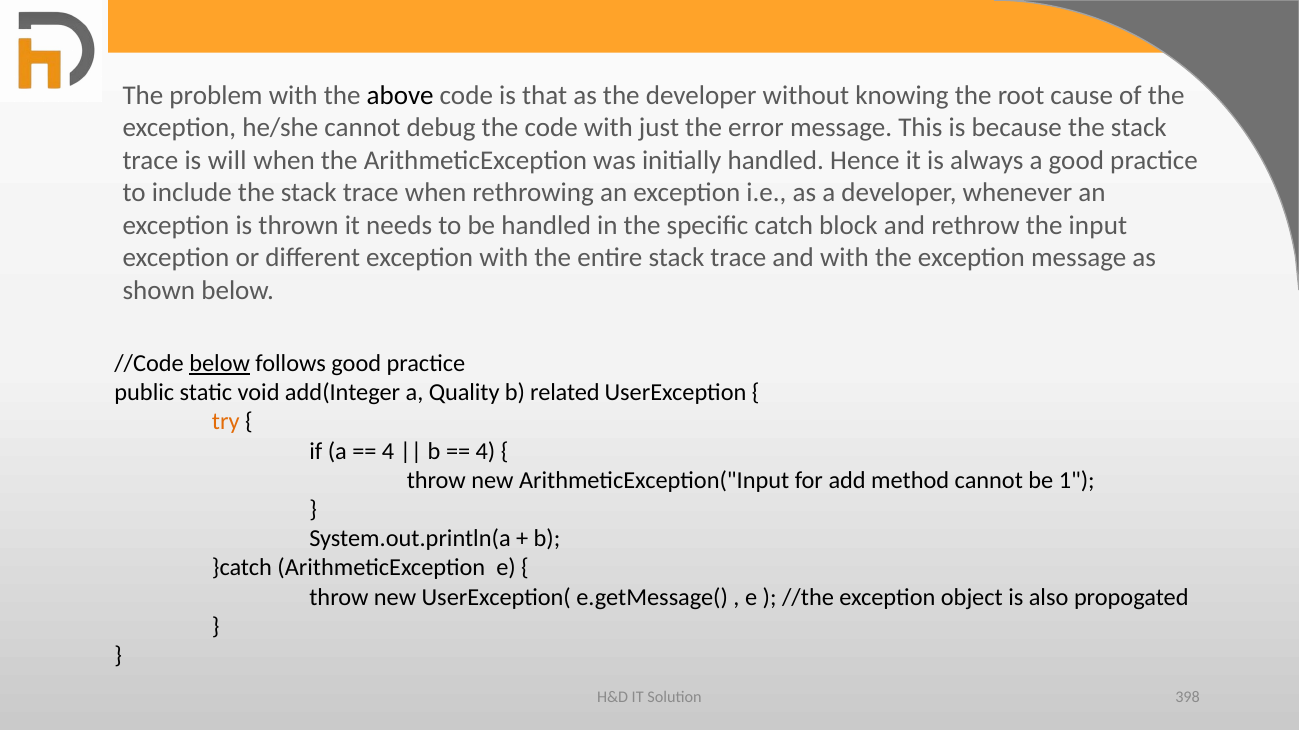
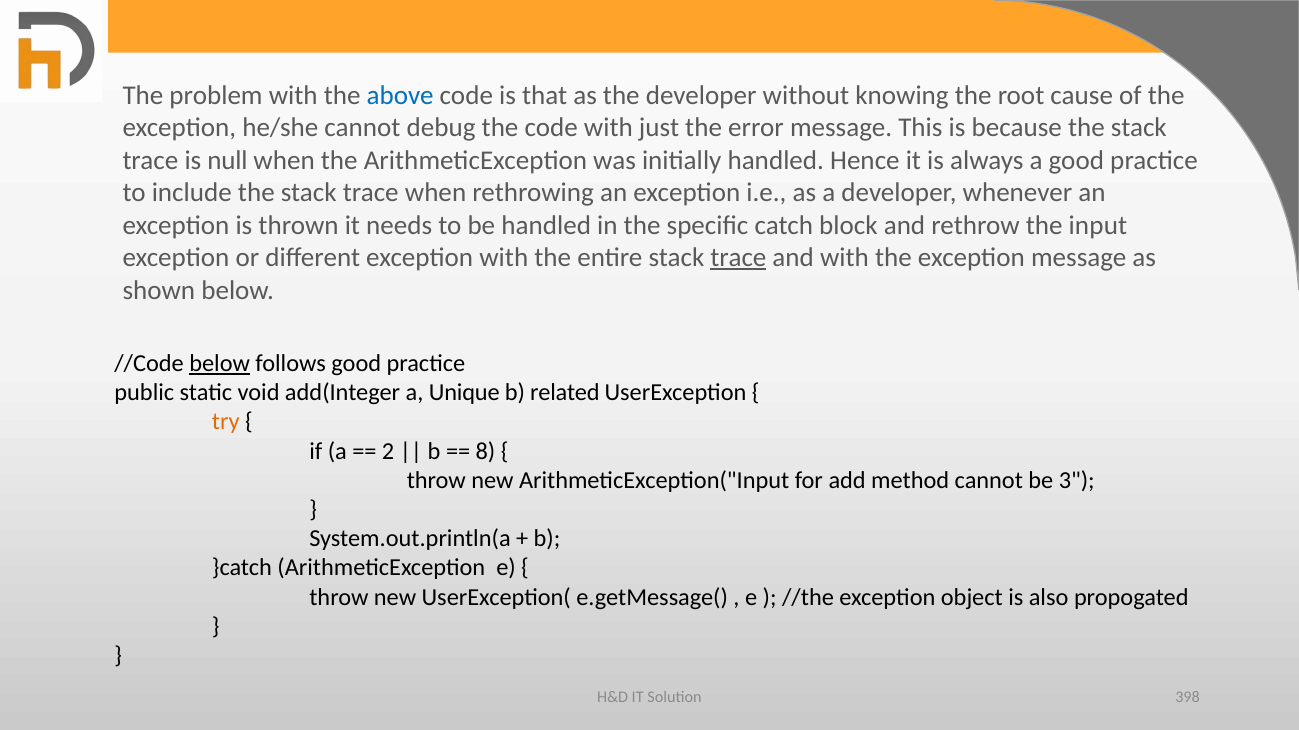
above colour: black -> blue
will: will -> null
trace at (738, 258) underline: none -> present
Quality: Quality -> Unique
4 at (388, 452): 4 -> 2
4 at (486, 452): 4 -> 8
1: 1 -> 3
